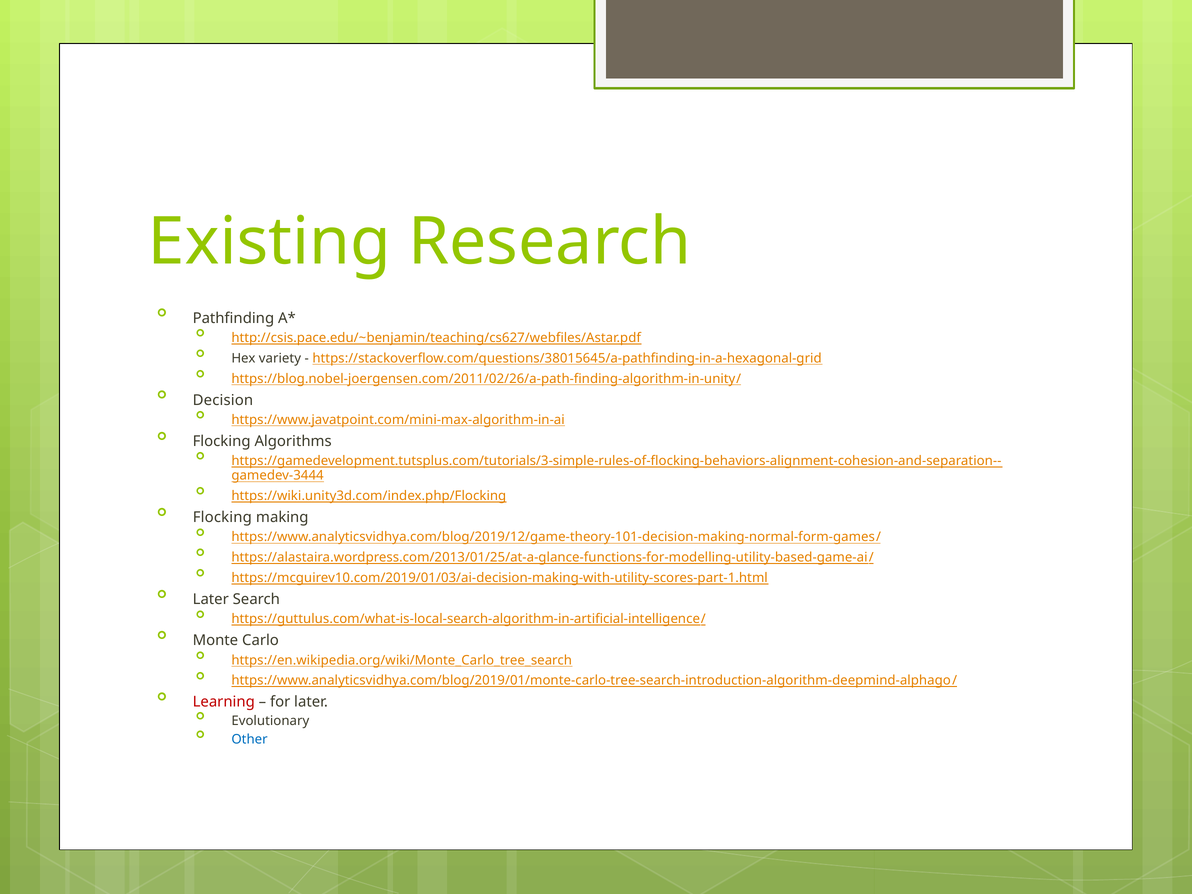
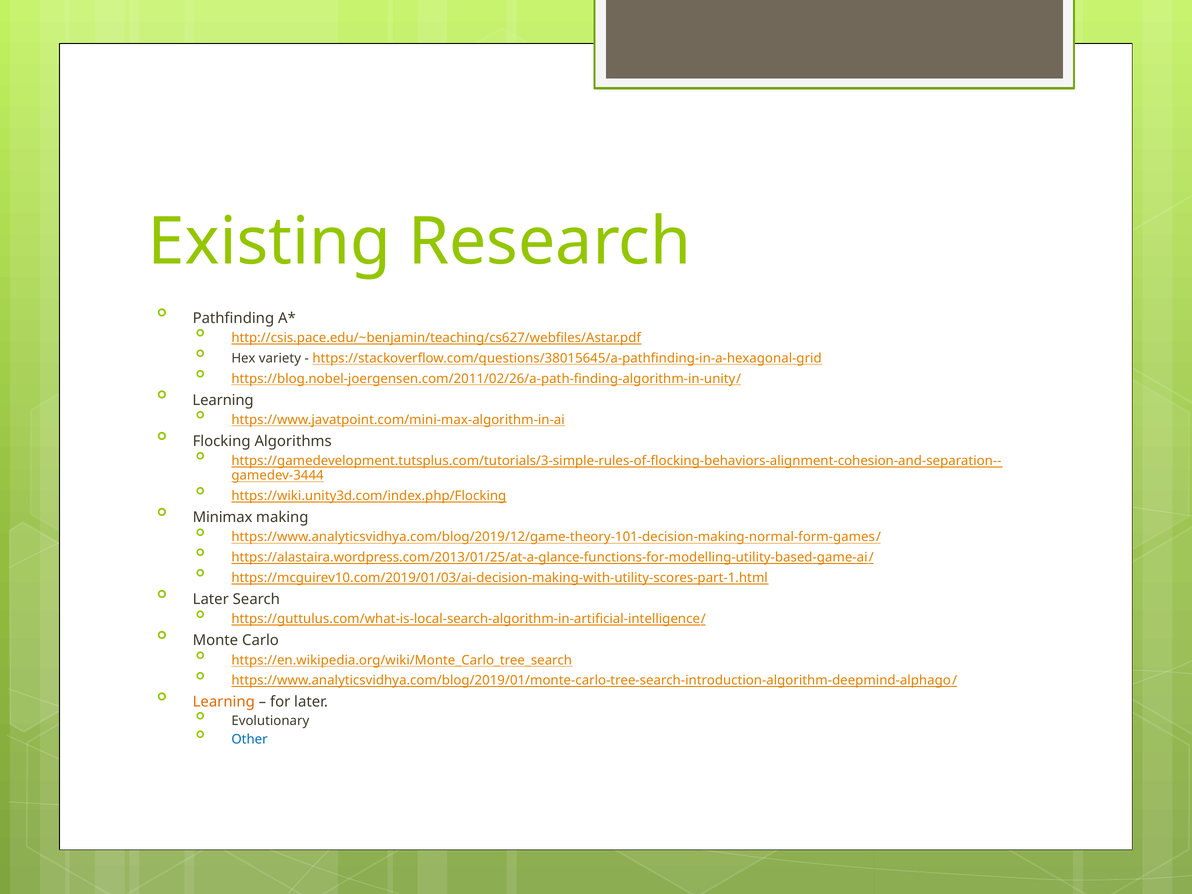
Decision at (223, 400): Decision -> Learning
Flocking at (222, 517): Flocking -> Minimax
Learning at (224, 702) colour: red -> orange
